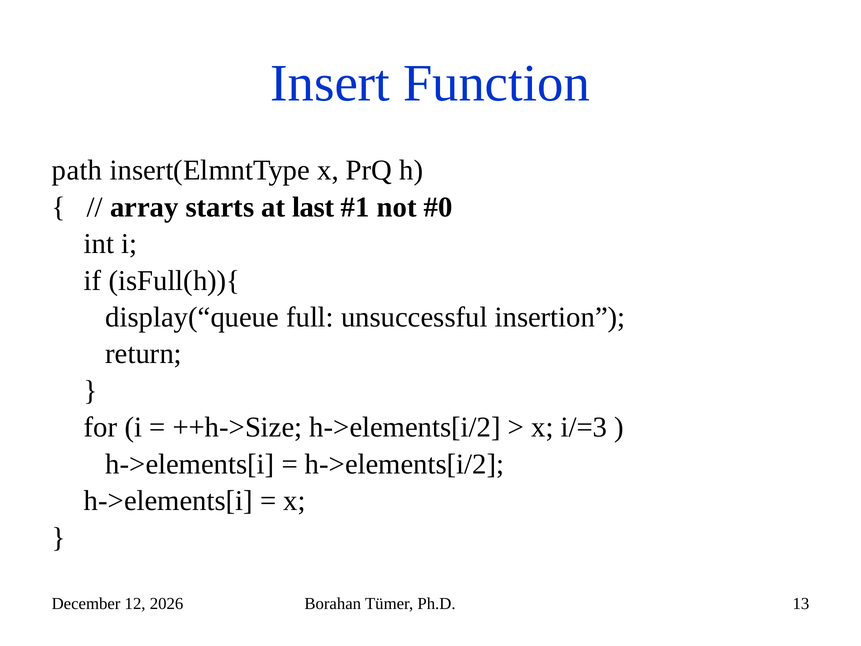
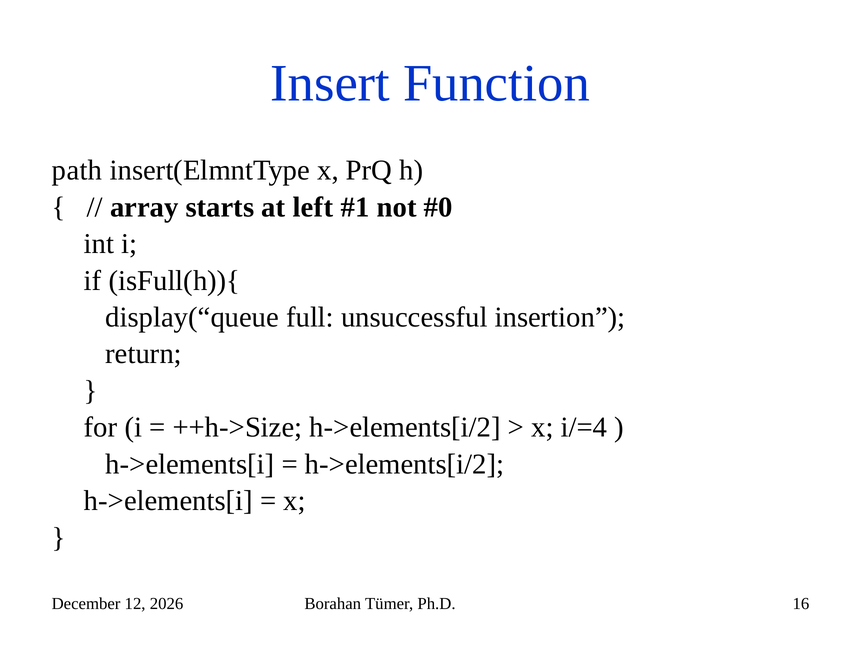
last: last -> left
i/=3: i/=3 -> i/=4
13: 13 -> 16
